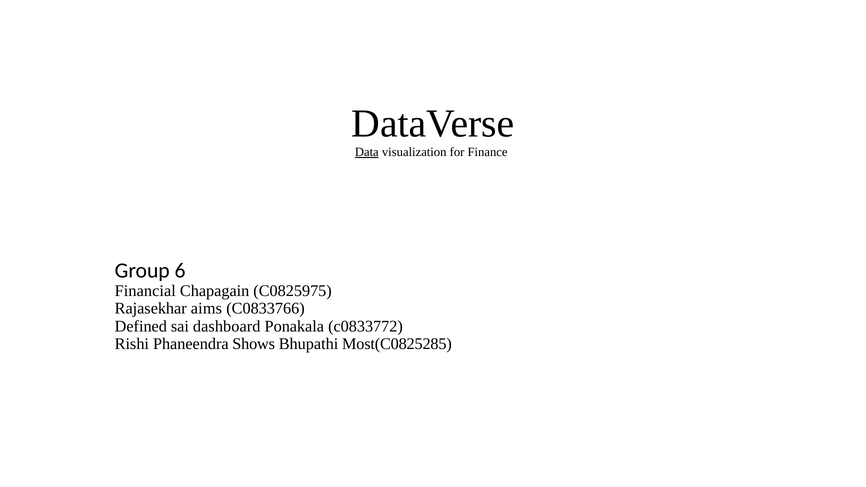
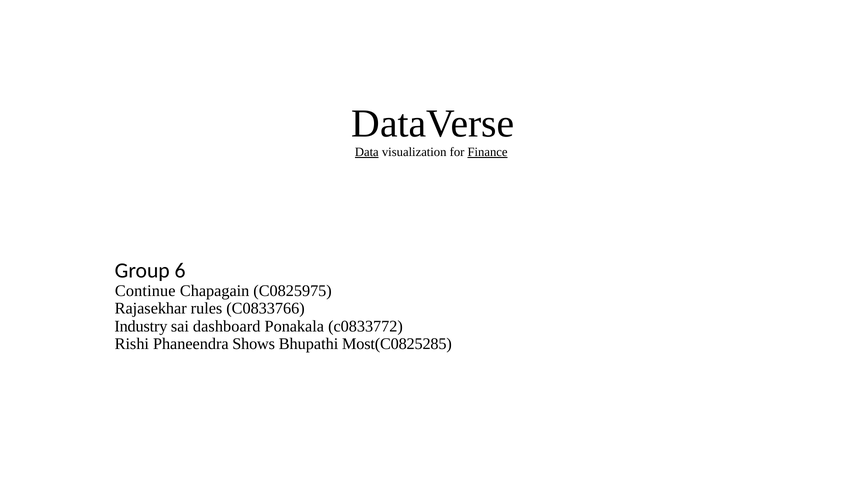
Finance underline: none -> present
Financial: Financial -> Continue
aims: aims -> rules
Defined: Defined -> Industry
